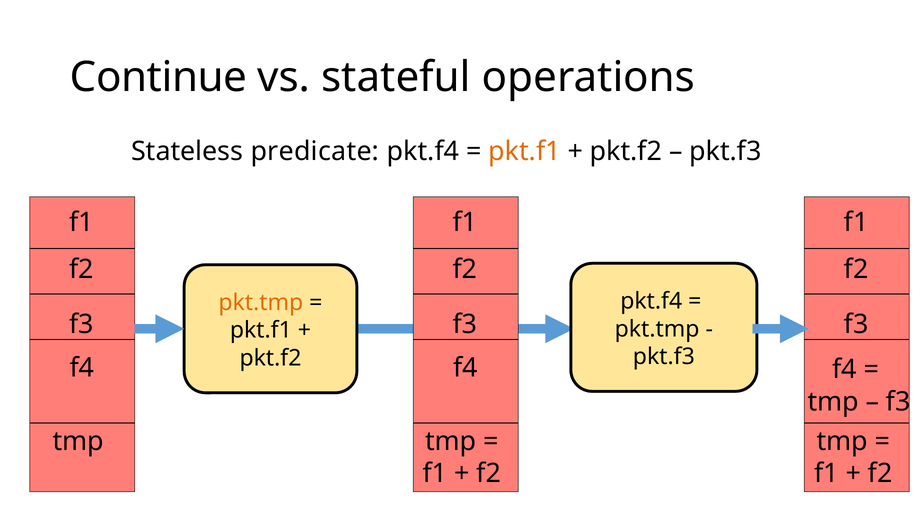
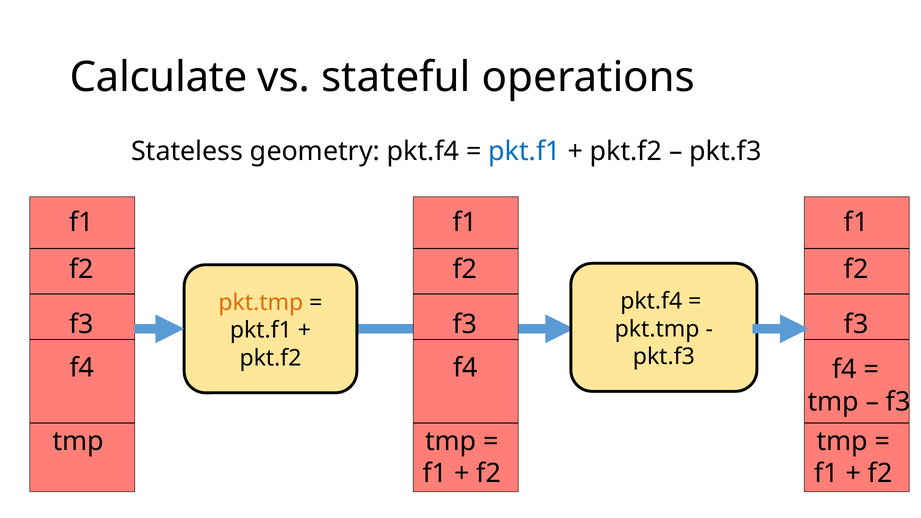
Continue: Continue -> Calculate
predicate: predicate -> geometry
pkt.f1 at (525, 152) colour: orange -> blue
